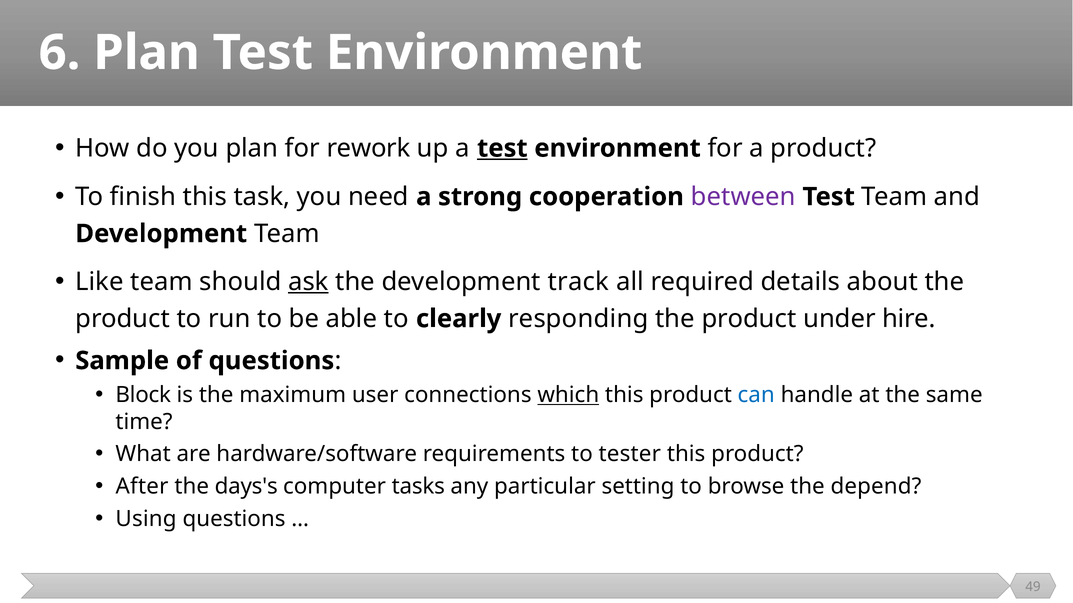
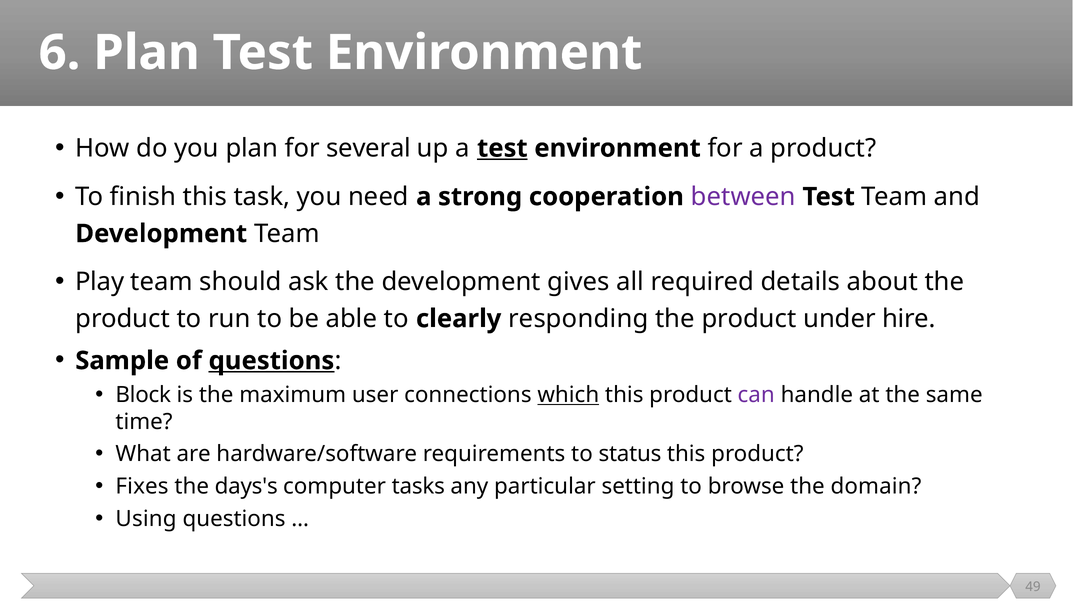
rework: rework -> several
Like: Like -> Play
ask underline: present -> none
track: track -> gives
questions at (271, 361) underline: none -> present
can colour: blue -> purple
tester: tester -> status
After: After -> Fixes
depend: depend -> domain
